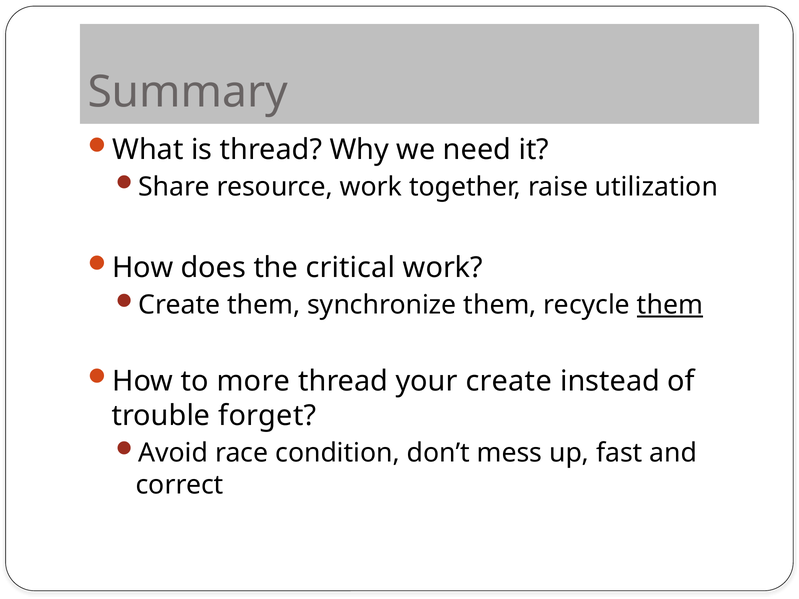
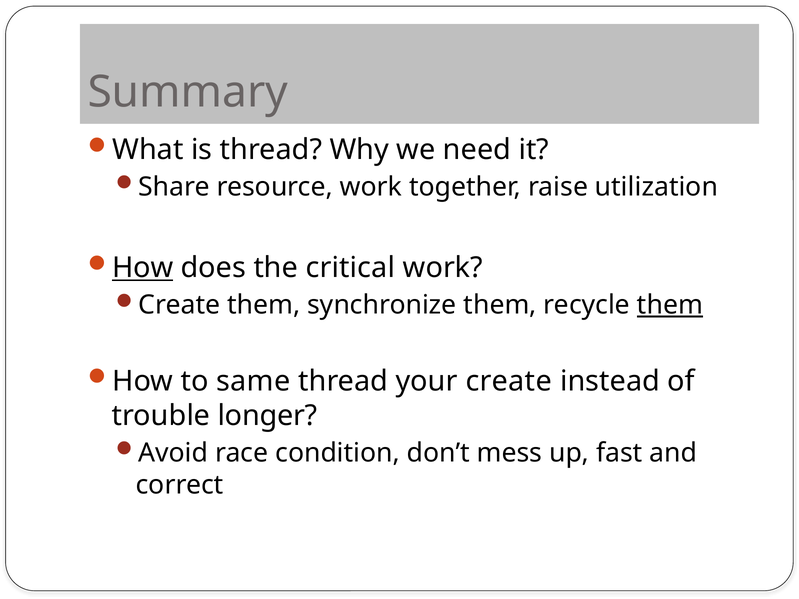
How at (143, 268) underline: none -> present
more: more -> same
forget: forget -> longer
